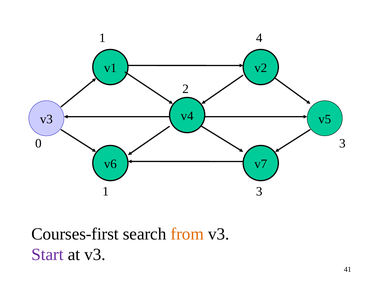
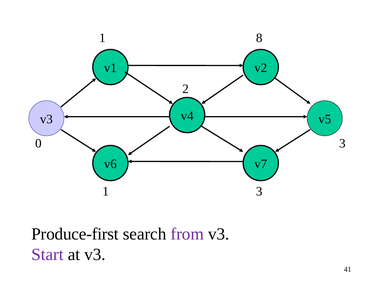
4: 4 -> 8
Courses-first: Courses-first -> Produce-first
from colour: orange -> purple
